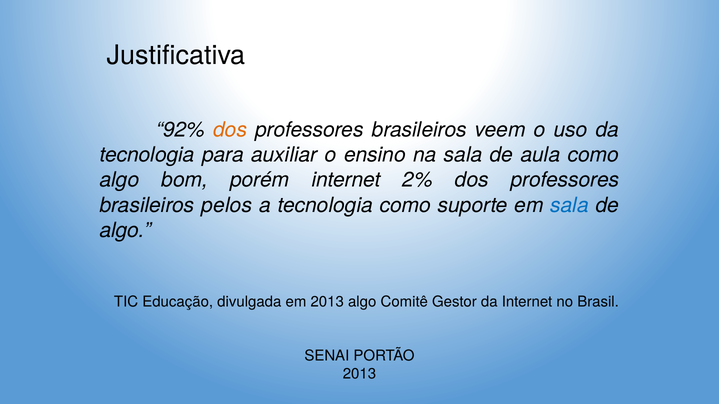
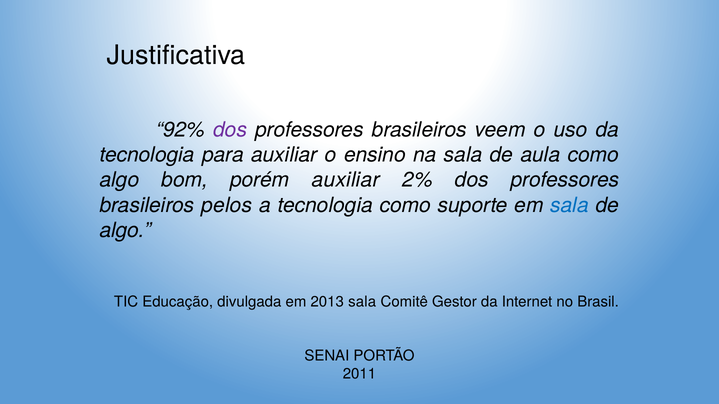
dos at (230, 130) colour: orange -> purple
porém internet: internet -> auxiliar
2013 algo: algo -> sala
2013 at (359, 374): 2013 -> 2011
